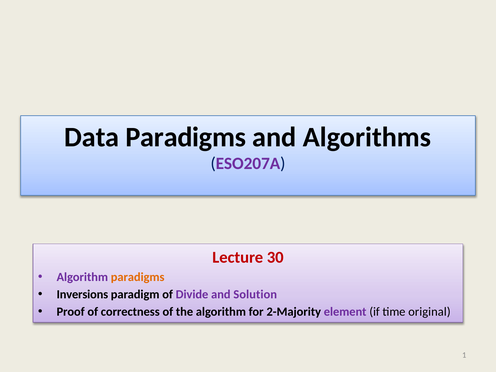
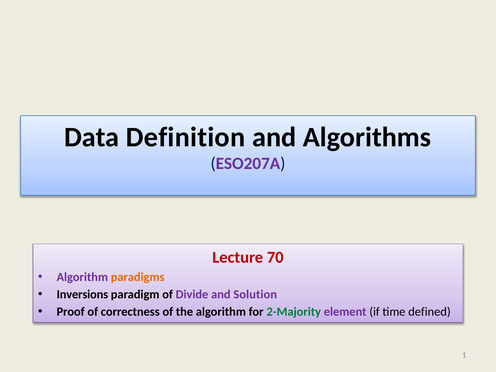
Data Paradigms: Paradigms -> Definition
30: 30 -> 70
2-Majority colour: black -> green
original: original -> defined
